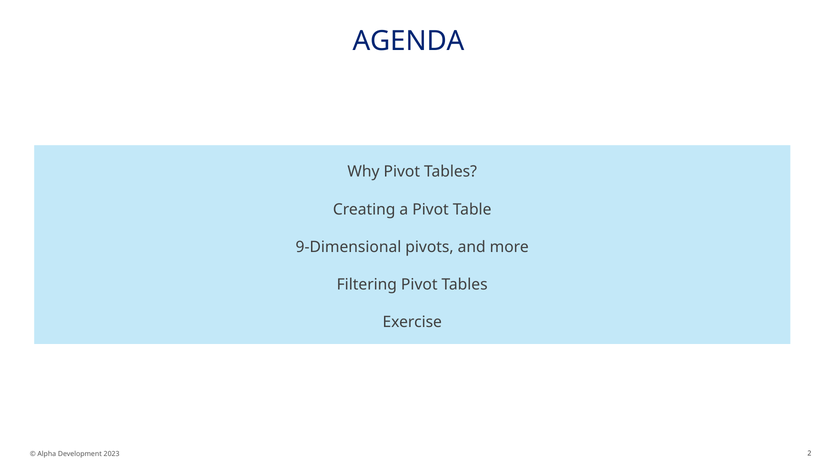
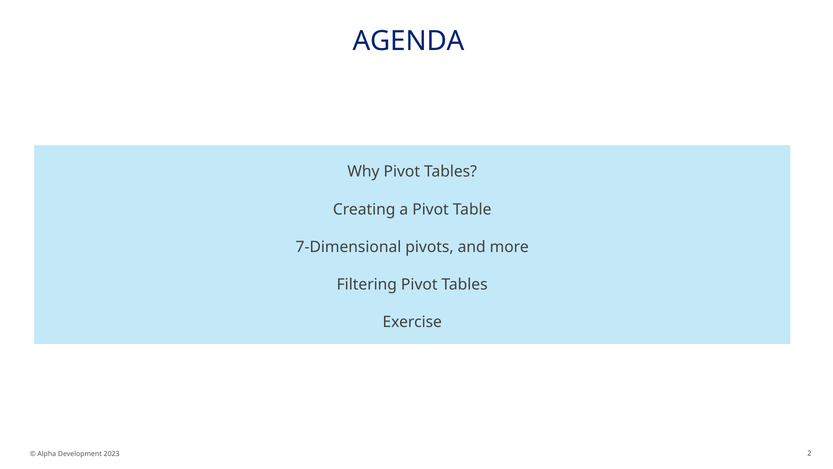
9-Dimensional: 9-Dimensional -> 7-Dimensional
